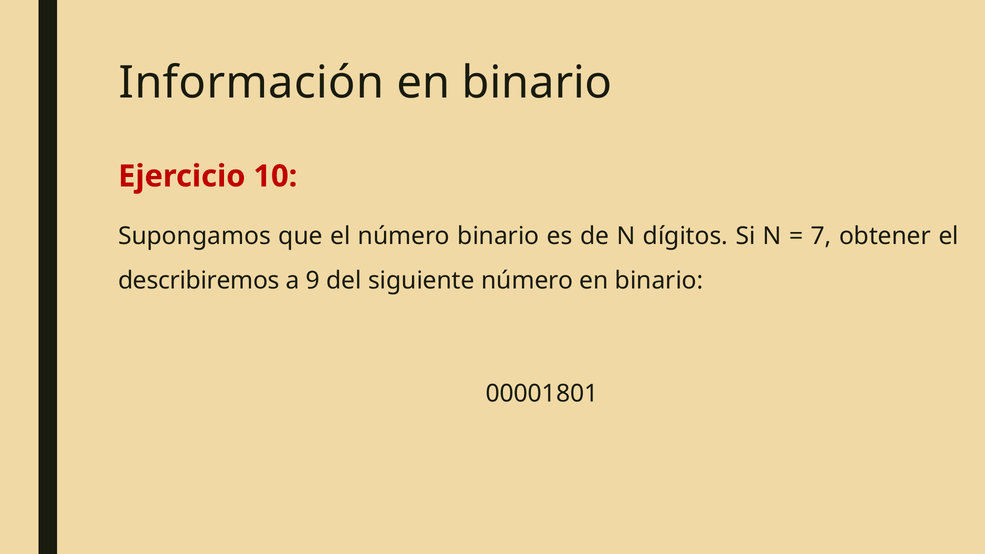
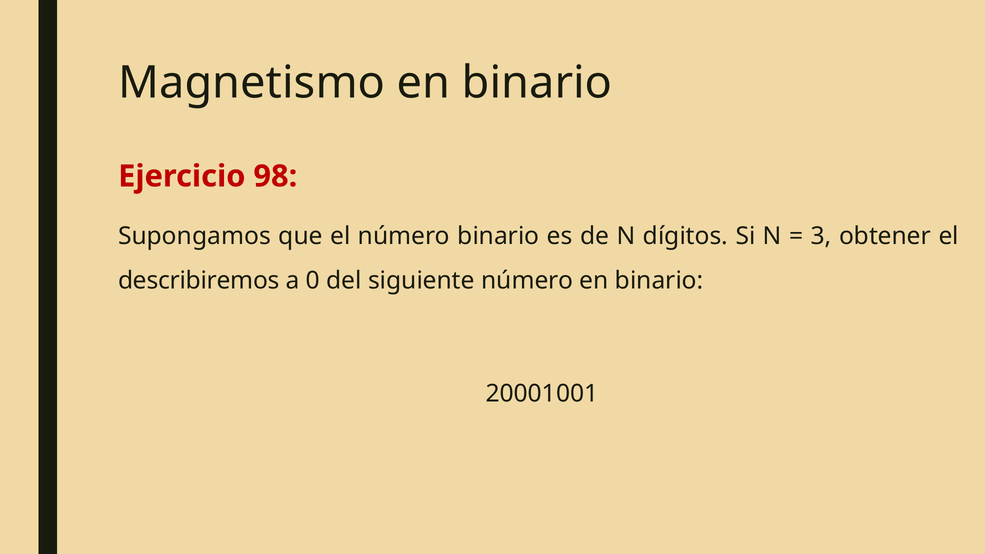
Información: Información -> Magnetismo
10: 10 -> 98
7: 7 -> 3
9: 9 -> 0
00001801: 00001801 -> 20001001
